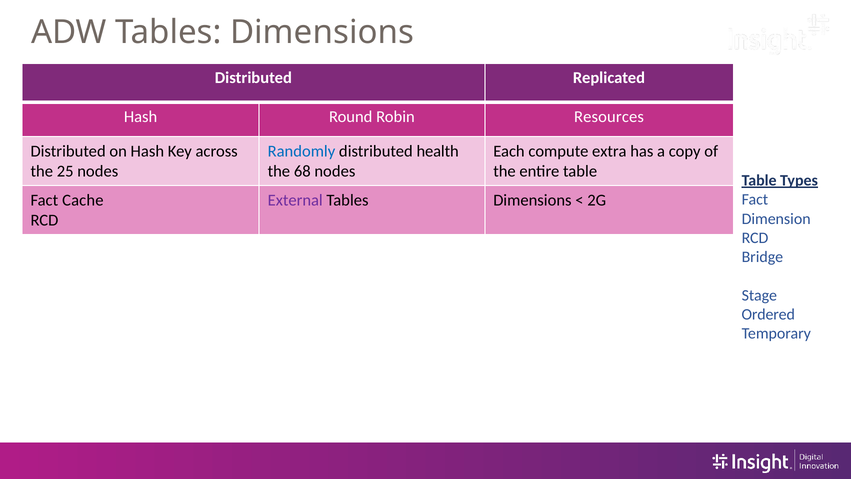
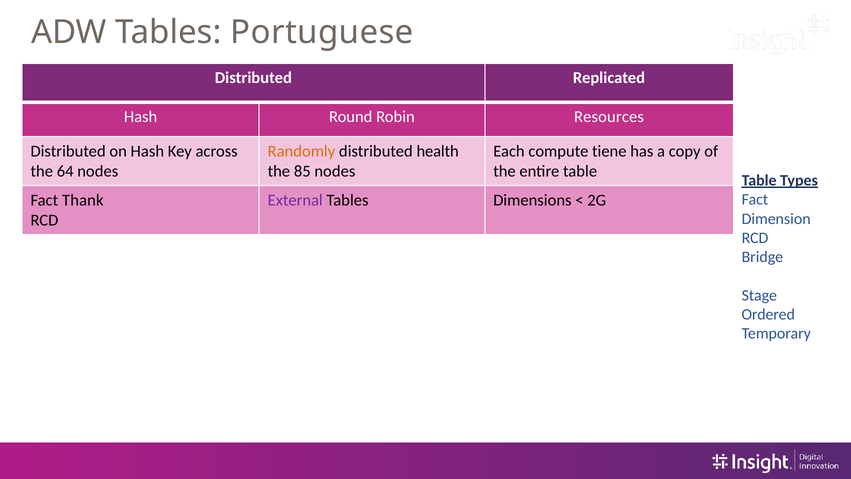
ADW Tables Dimensions: Dimensions -> Portuguese
Randomly colour: blue -> orange
extra: extra -> tiene
25: 25 -> 64
68: 68 -> 85
Cache: Cache -> Thank
